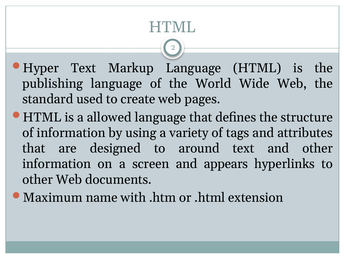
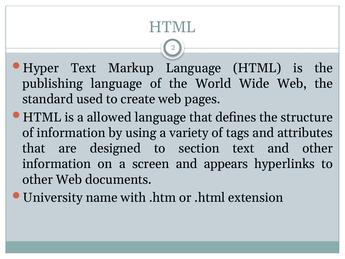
around: around -> section
Maximum: Maximum -> University
